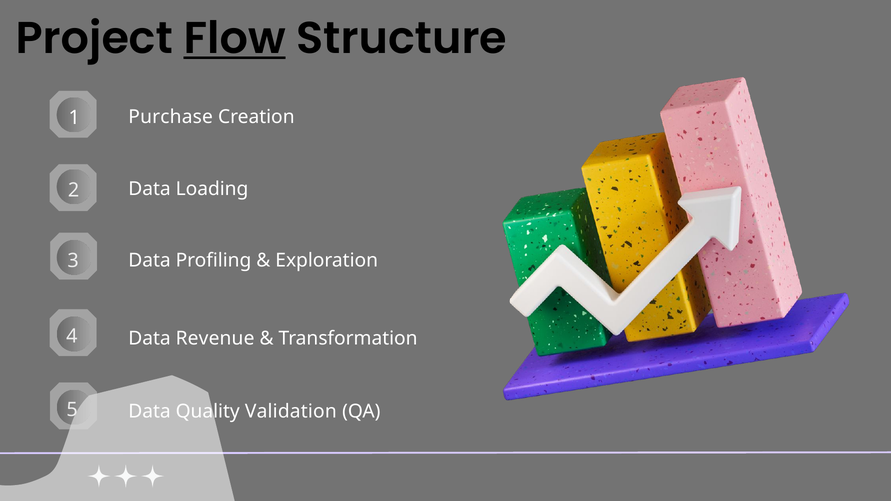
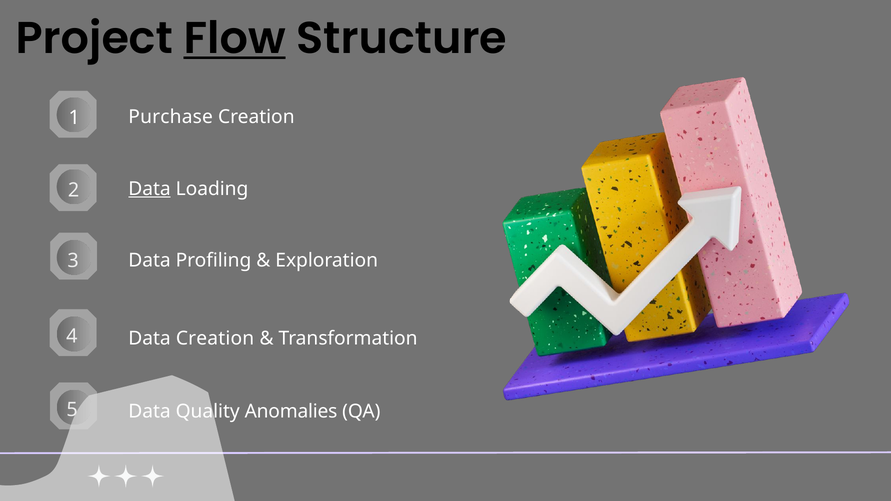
Data at (150, 189) underline: none -> present
Data Revenue: Revenue -> Creation
Validation: Validation -> Anomalies
